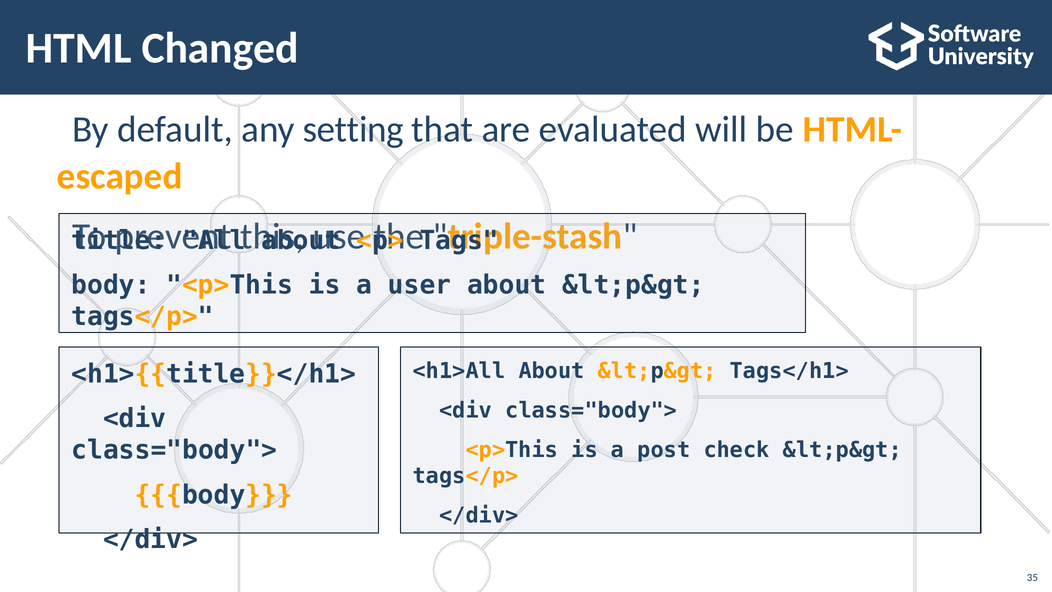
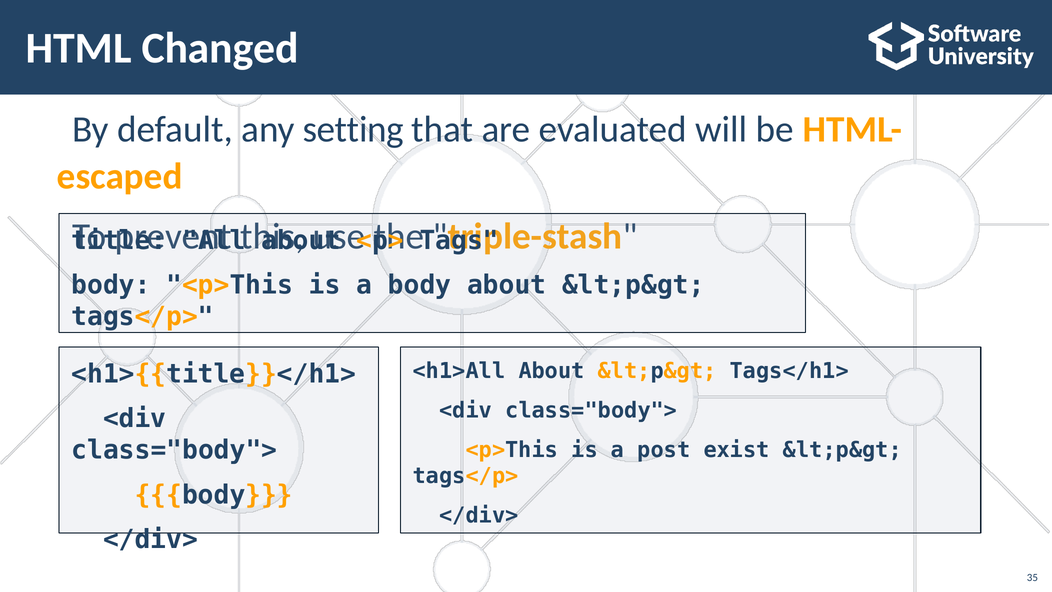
a user: user -> body
check: check -> exist
